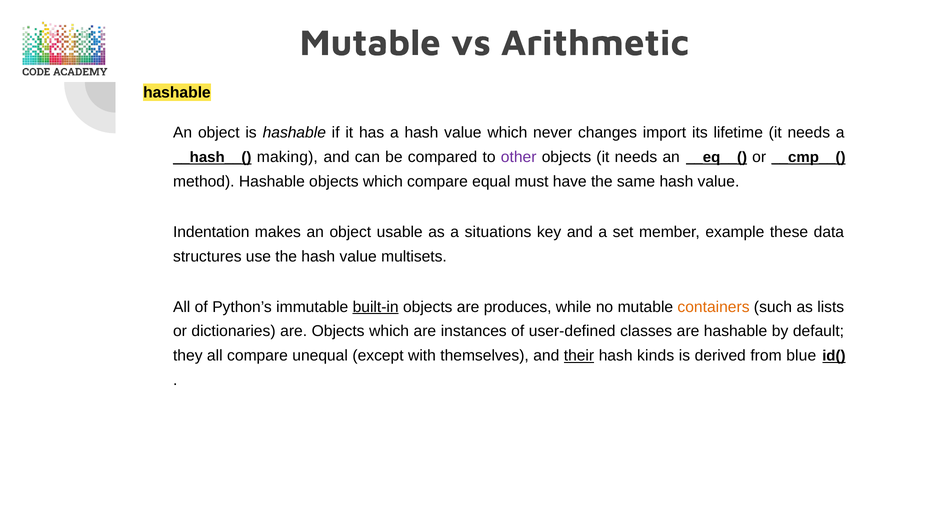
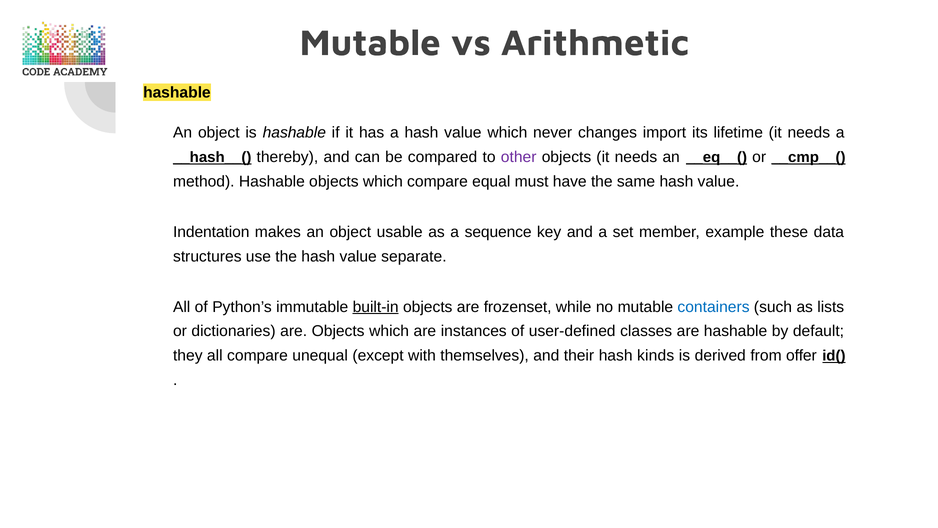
making: making -> thereby
situations: situations -> sequence
multisets: multisets -> separate
produces: produces -> frozenset
containers colour: orange -> blue
their underline: present -> none
blue: blue -> offer
